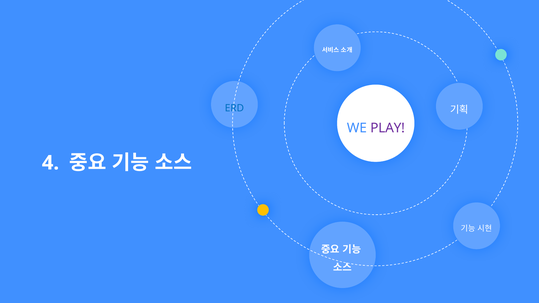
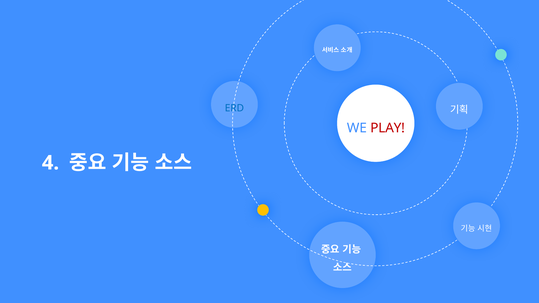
PLAY colour: purple -> red
